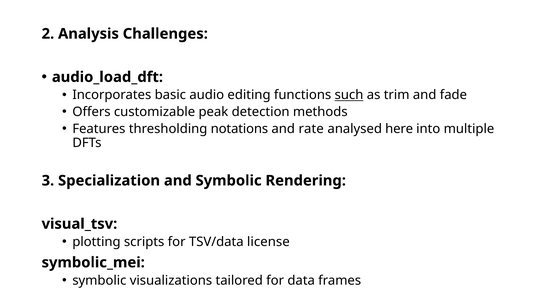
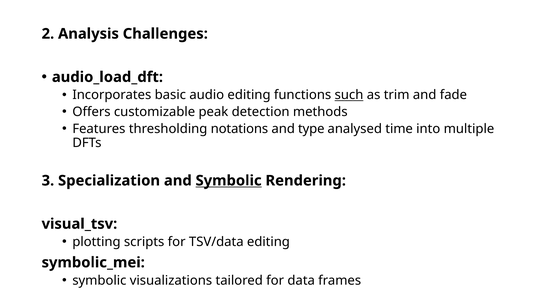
rate: rate -> type
here: here -> time
Symbolic at (229, 181) underline: none -> present
TSV/data license: license -> editing
